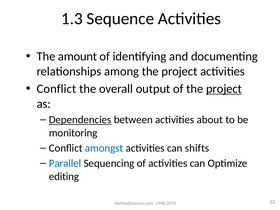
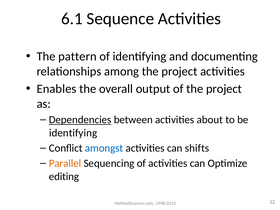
1.3: 1.3 -> 6.1
amount: amount -> pattern
Conflict at (57, 89): Conflict -> Enables
project at (224, 89) underline: present -> none
monitoring at (73, 133): monitoring -> identifying
Parallel colour: blue -> orange
